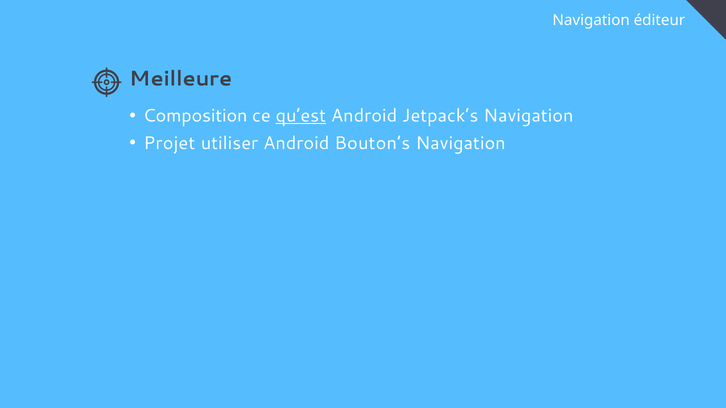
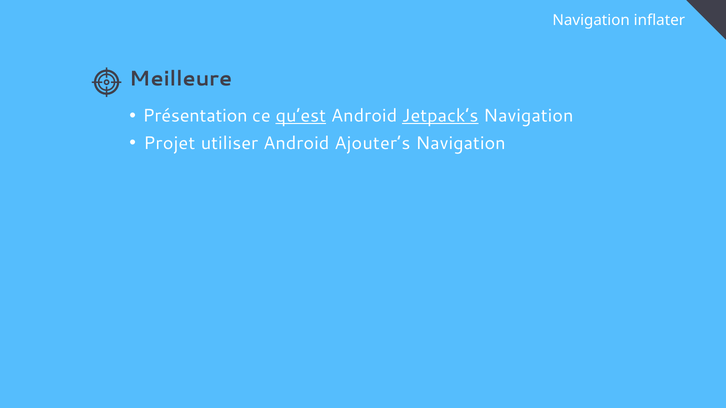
éditeur: éditeur -> inflater
Composition: Composition -> Présentation
Jetpack’s underline: none -> present
Bouton’s: Bouton’s -> Ajouter’s
